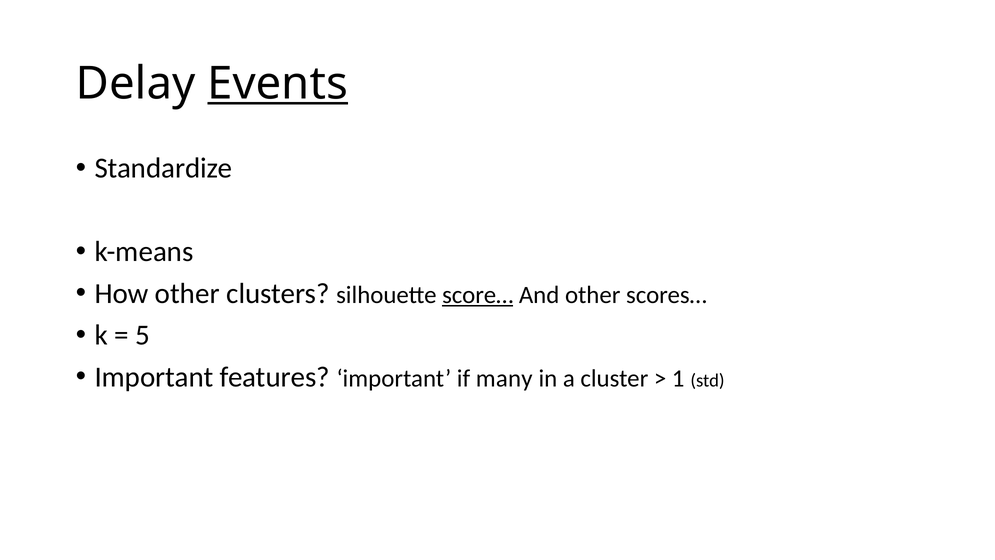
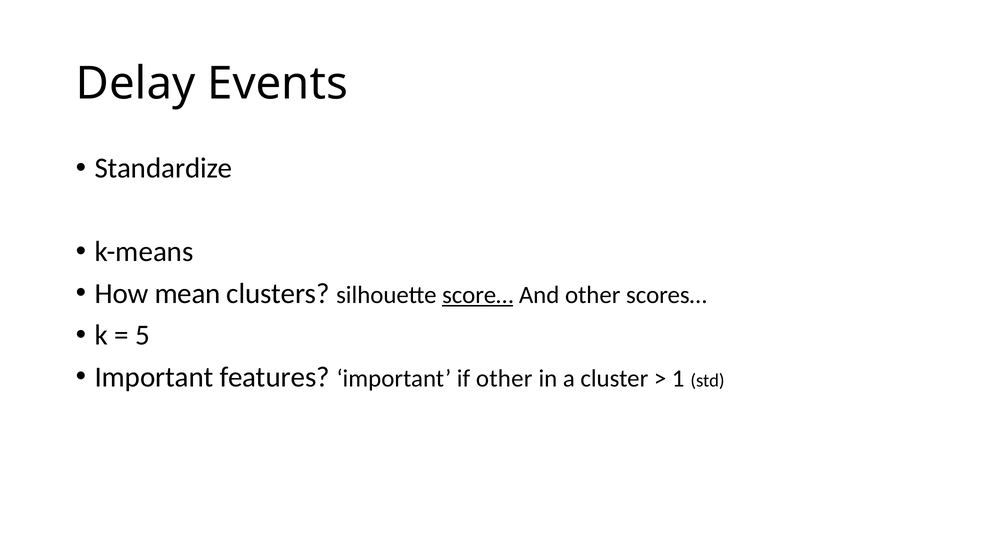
Events underline: present -> none
How other: other -> mean
if many: many -> other
